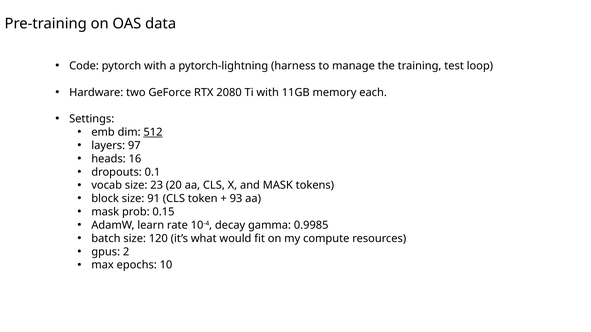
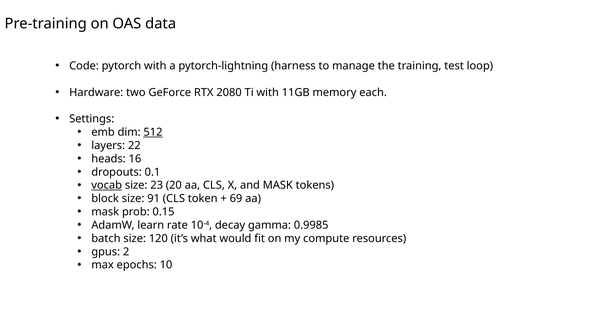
97: 97 -> 22
vocab underline: none -> present
93: 93 -> 69
